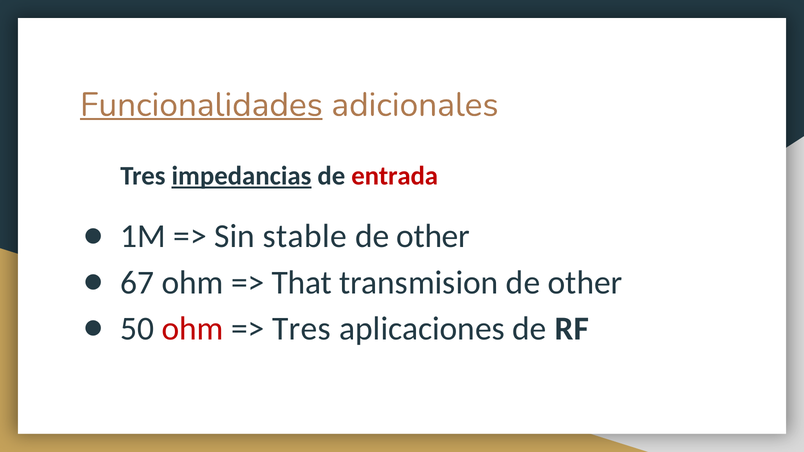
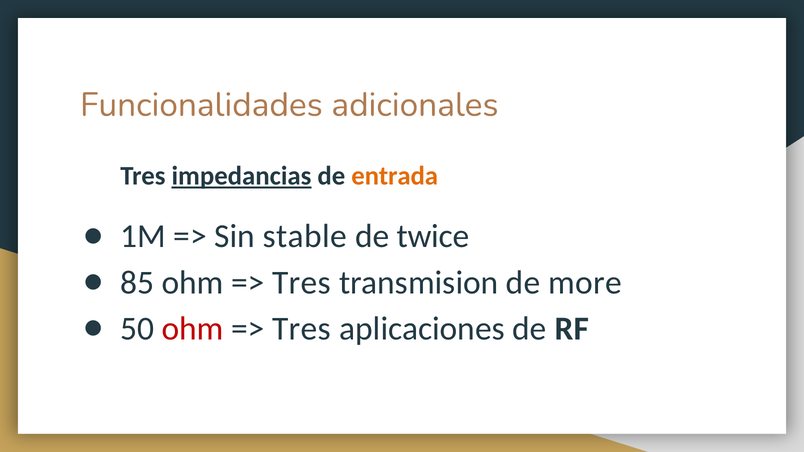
Funcionalidades underline: present -> none
entrada colour: red -> orange
other at (433, 237): other -> twice
67: 67 -> 85
That at (302, 283): That -> Tres
transmision de other: other -> more
